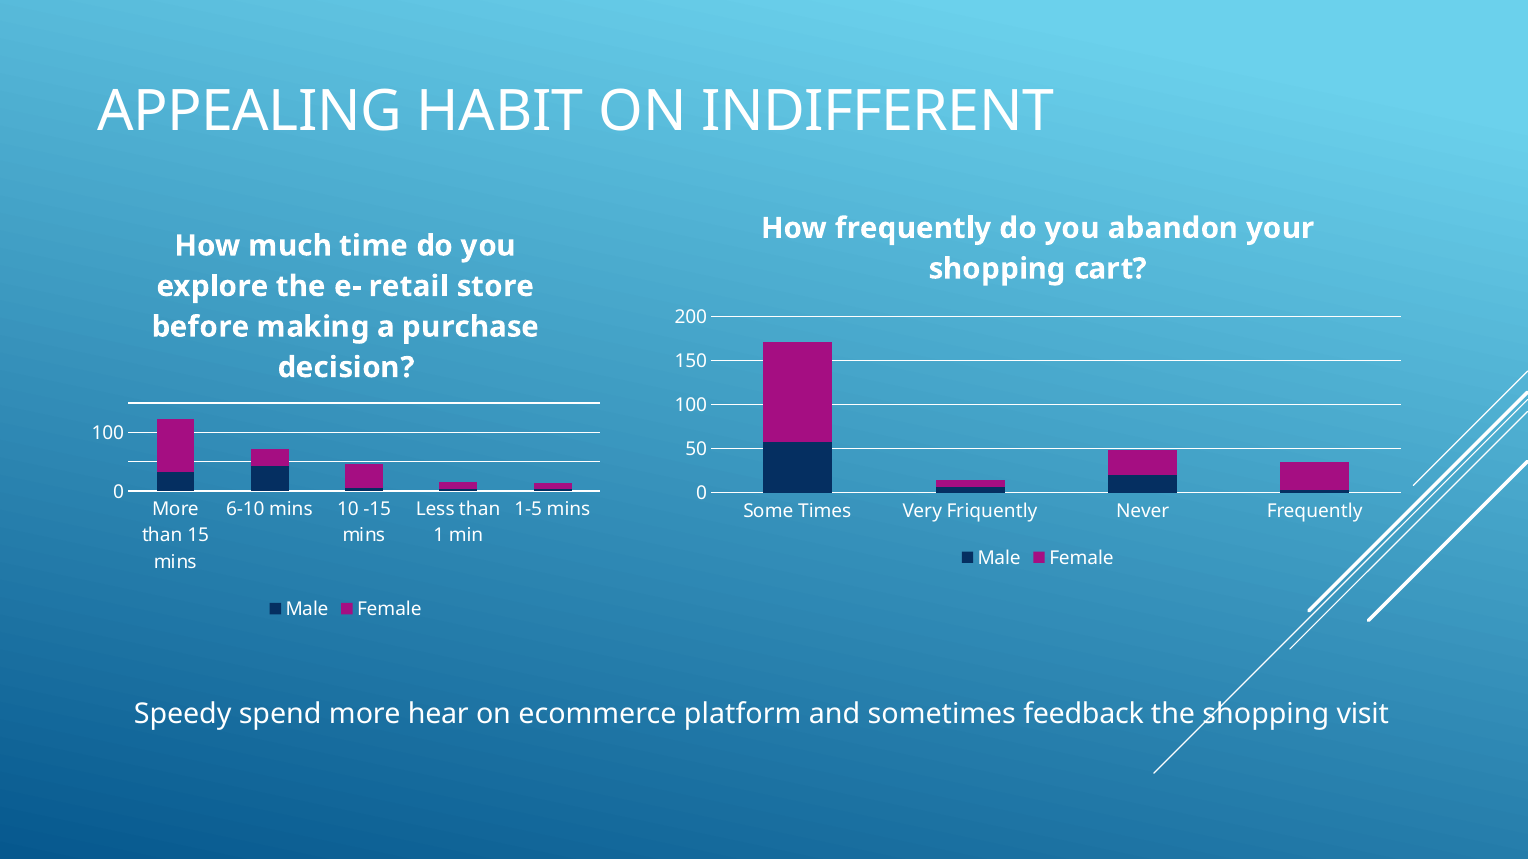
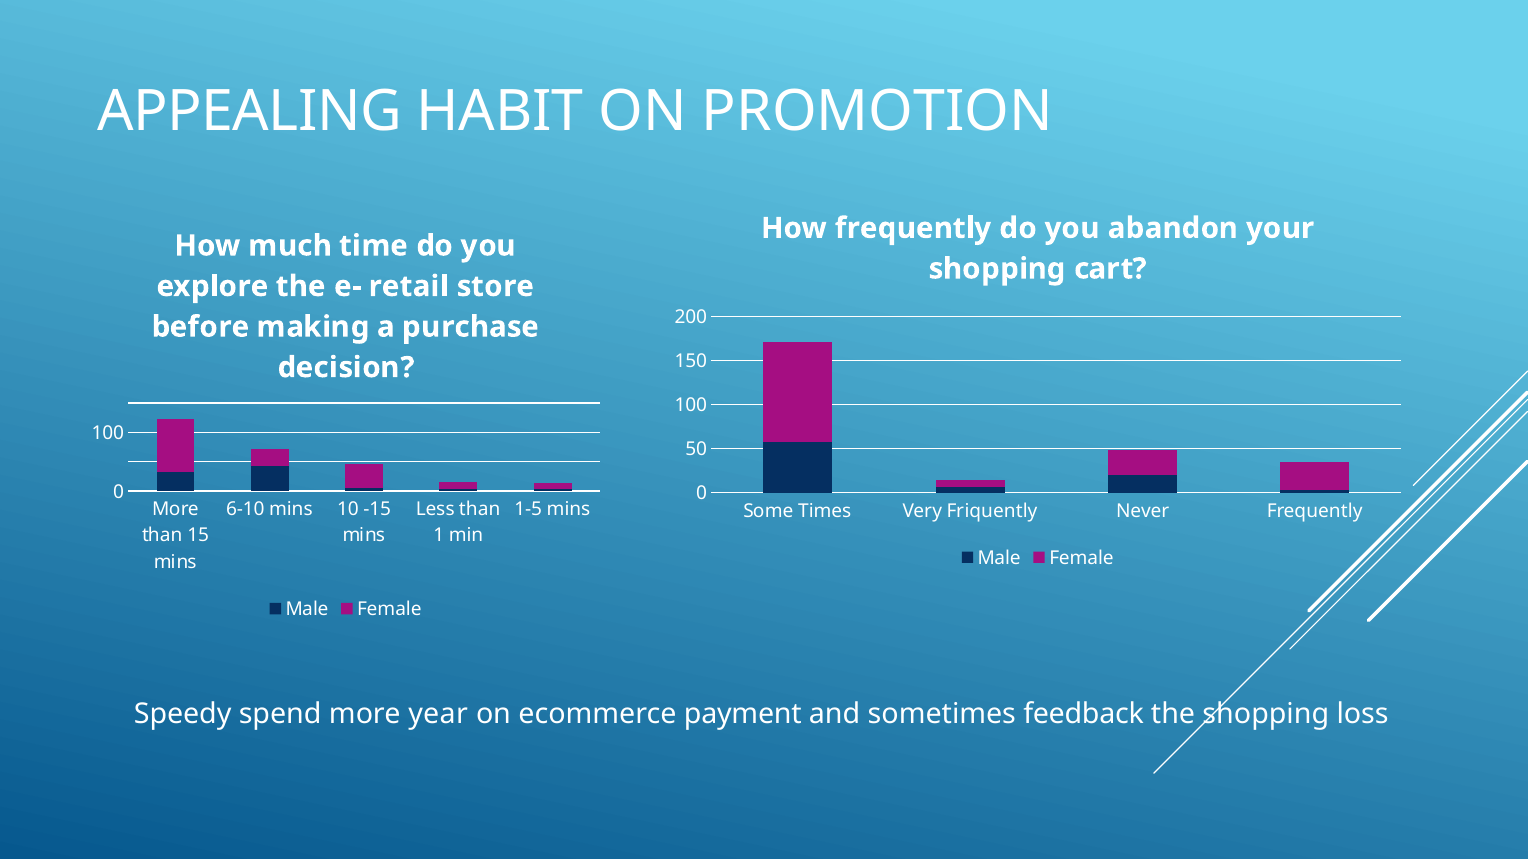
INDIFFERENT: INDIFFERENT -> PROMOTION
hear: hear -> year
platform: platform -> payment
visit: visit -> loss
